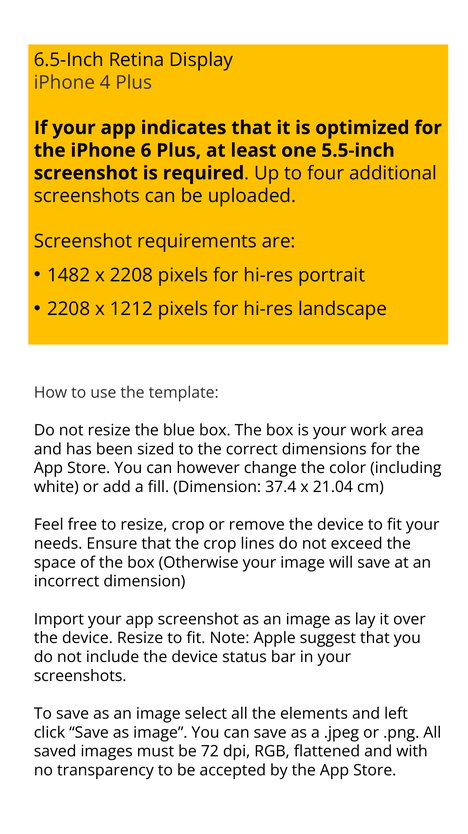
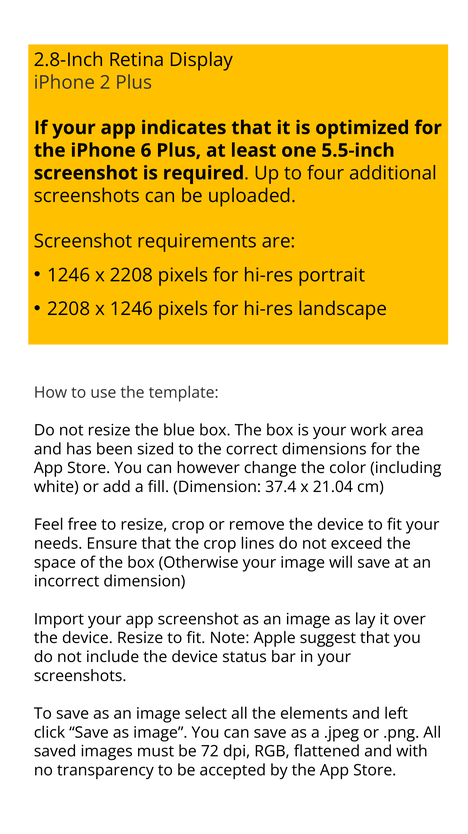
6.5-Inch: 6.5-Inch -> 2.8-Inch
4: 4 -> 2
1482 at (69, 275): 1482 -> 1246
x 1212: 1212 -> 1246
